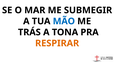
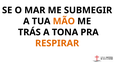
MÃO colour: blue -> orange
